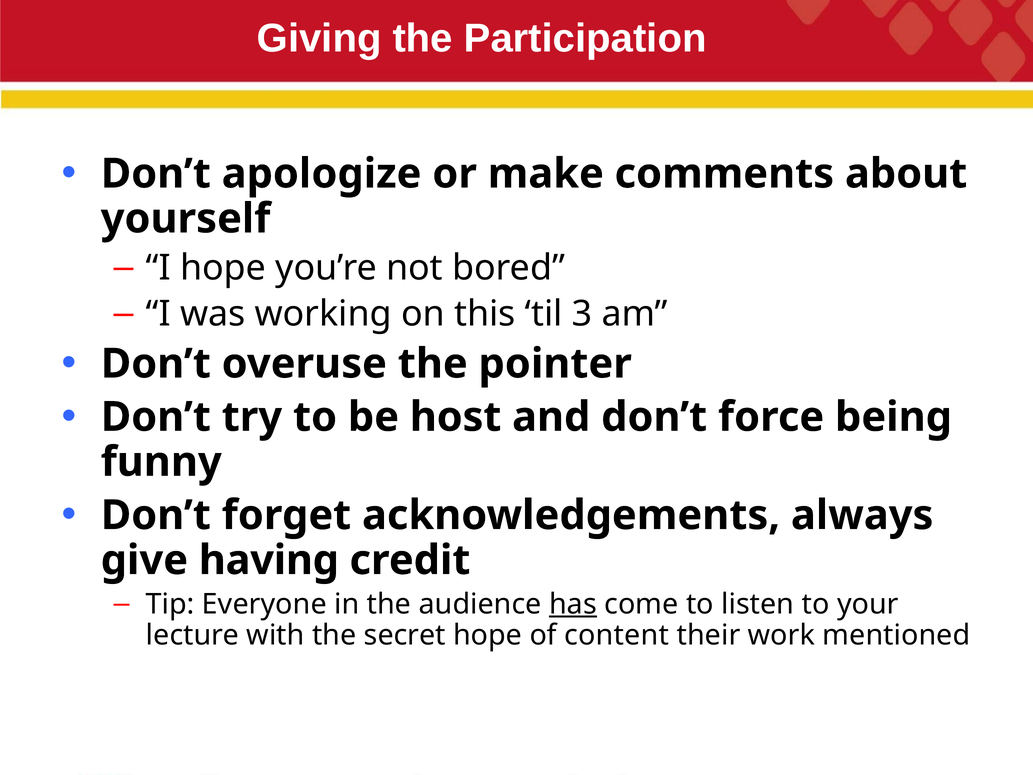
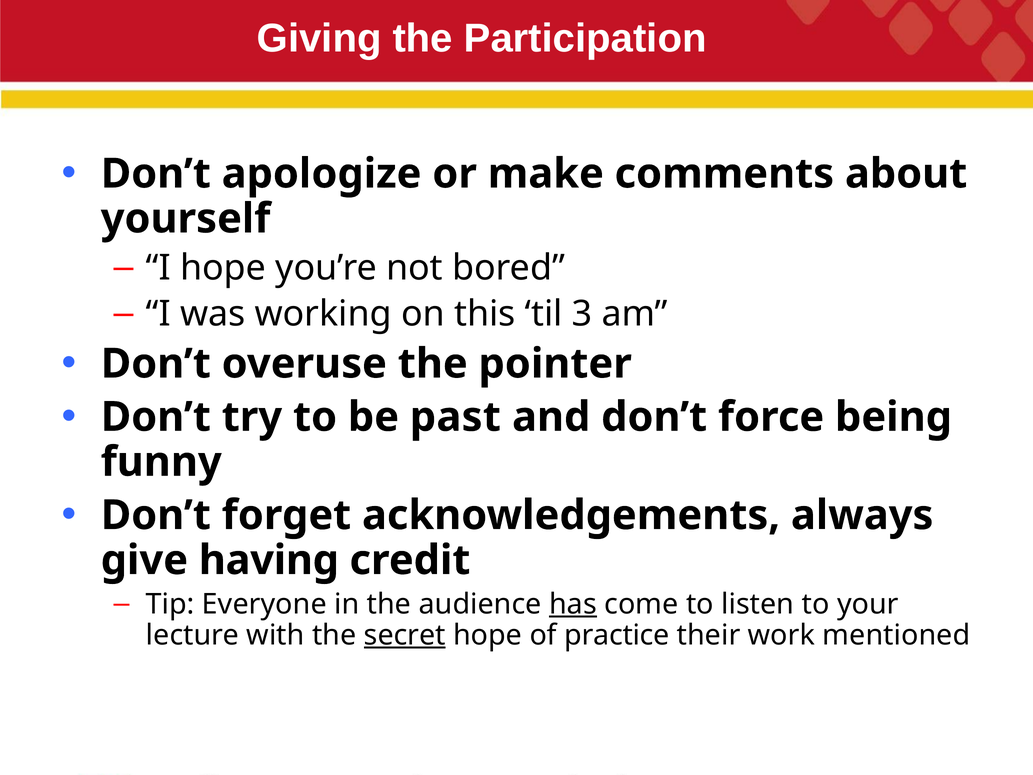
host: host -> past
secret underline: none -> present
content: content -> practice
